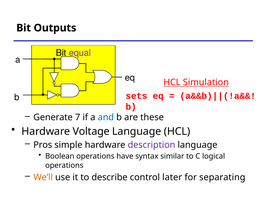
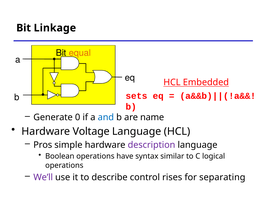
Outputs: Outputs -> Linkage
equal colour: purple -> orange
Simulation: Simulation -> Embedded
7: 7 -> 0
these: these -> name
We’ll colour: orange -> purple
later: later -> rises
